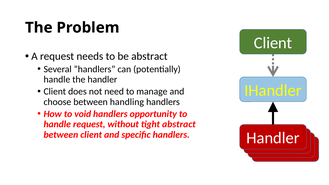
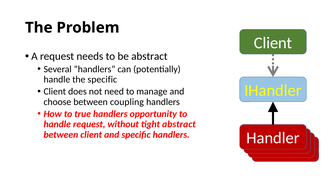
the handler: handler -> specific
handling: handling -> coupling
void: void -> true
